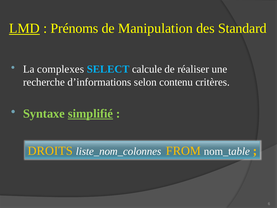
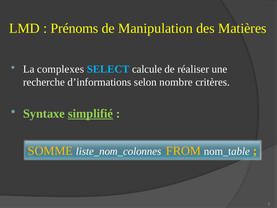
LMD underline: present -> none
Standard: Standard -> Matières
contenu: contenu -> nombre
DROITS: DROITS -> SOMME
